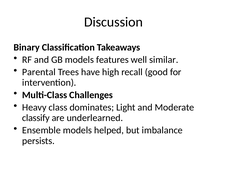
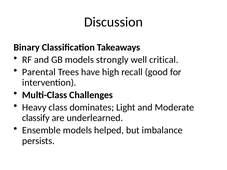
features: features -> strongly
similar: similar -> critical
